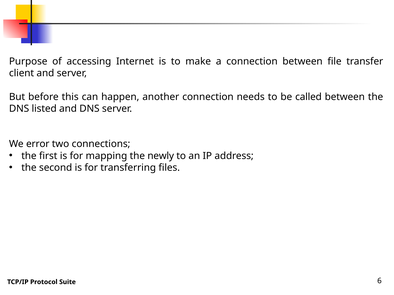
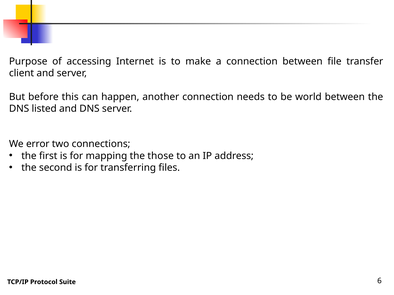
called: called -> world
newly: newly -> those
